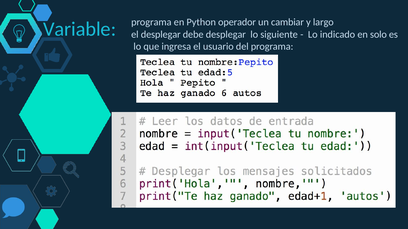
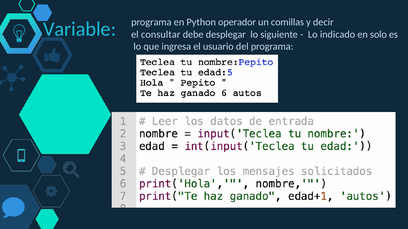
cambiar: cambiar -> comillas
largo: largo -> decir
el desplegar: desplegar -> consultar
